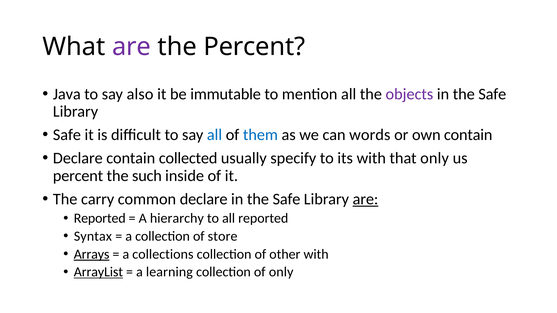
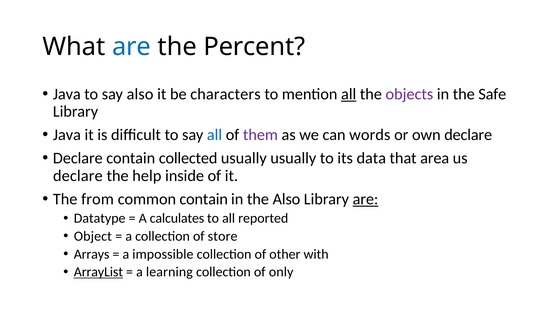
are at (132, 47) colour: purple -> blue
immutable: immutable -> characters
all at (349, 94) underline: none -> present
Safe at (67, 135): Safe -> Java
them colour: blue -> purple
own contain: contain -> declare
usually specify: specify -> usually
its with: with -> data
that only: only -> area
percent at (78, 176): percent -> declare
such: such -> help
carry: carry -> from
common declare: declare -> contain
Safe at (286, 199): Safe -> Also
Reported at (100, 219): Reported -> Datatype
hierarchy: hierarchy -> calculates
Syntax: Syntax -> Object
Arrays underline: present -> none
collections: collections -> impossible
